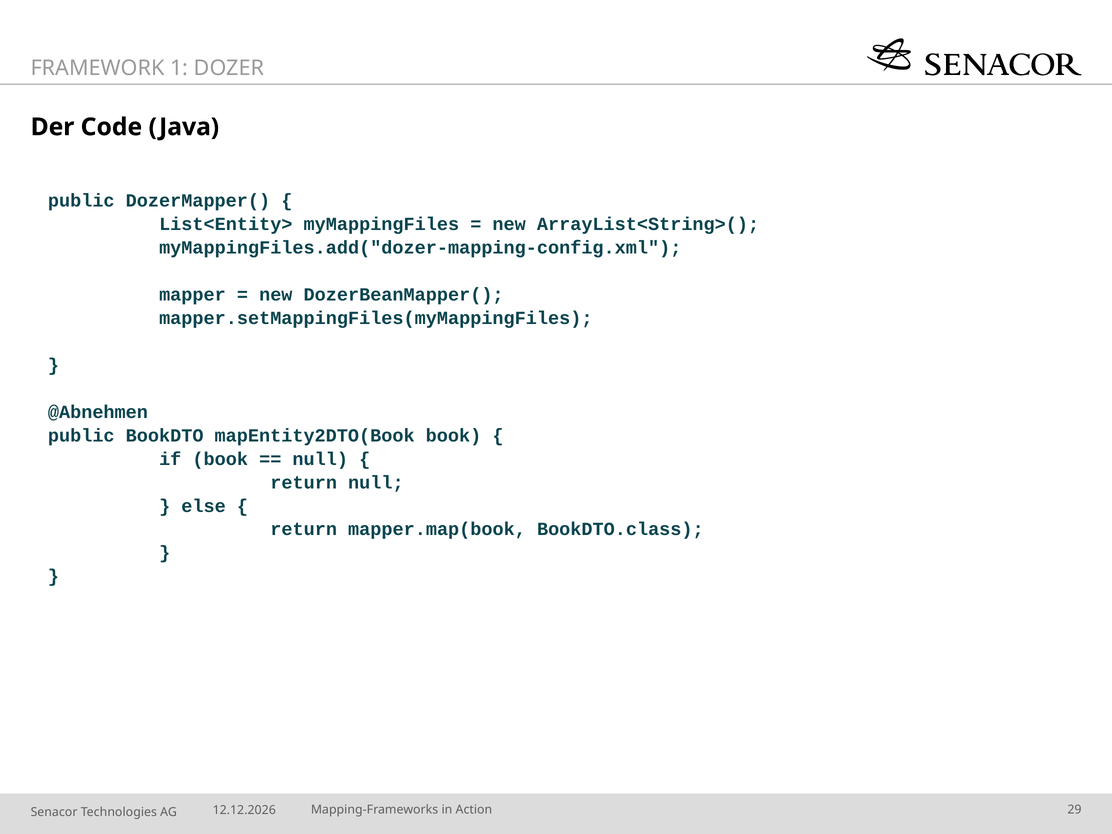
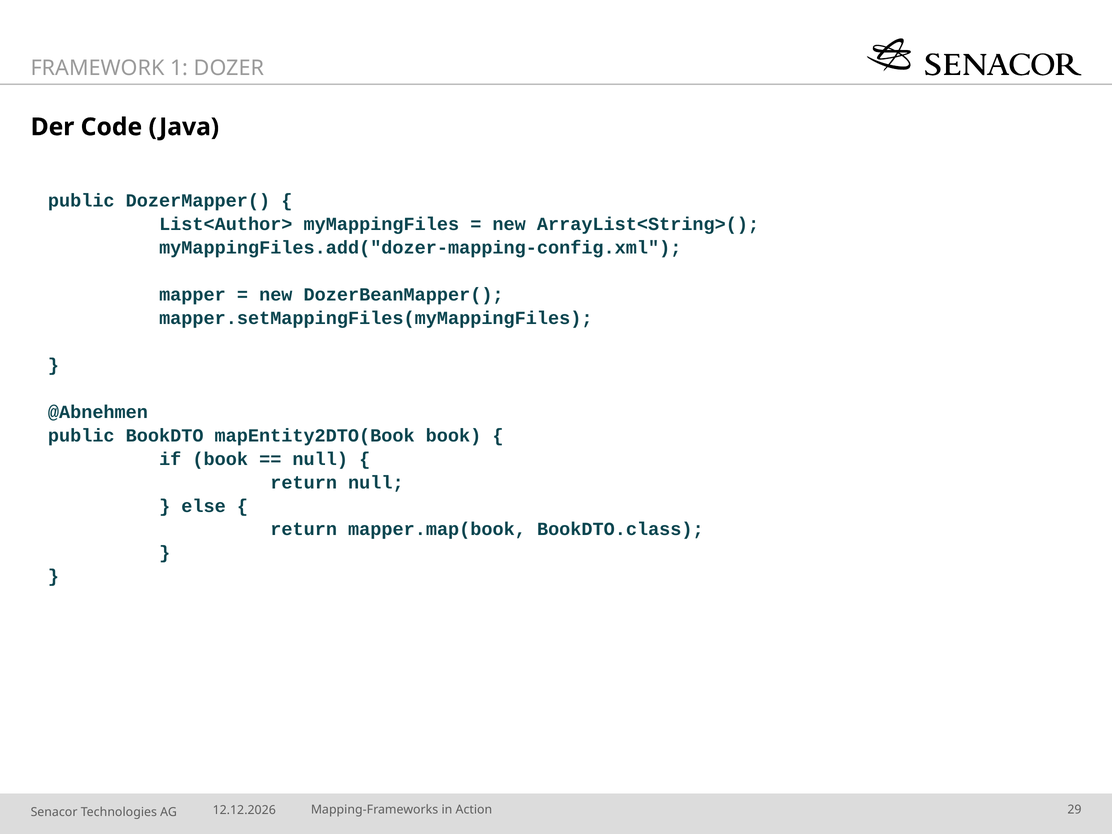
List<Entity>: List<Entity> -> List<Author>
